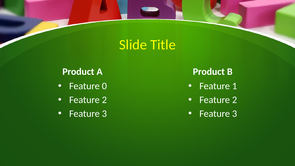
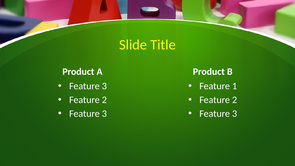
0 at (104, 86): 0 -> 3
